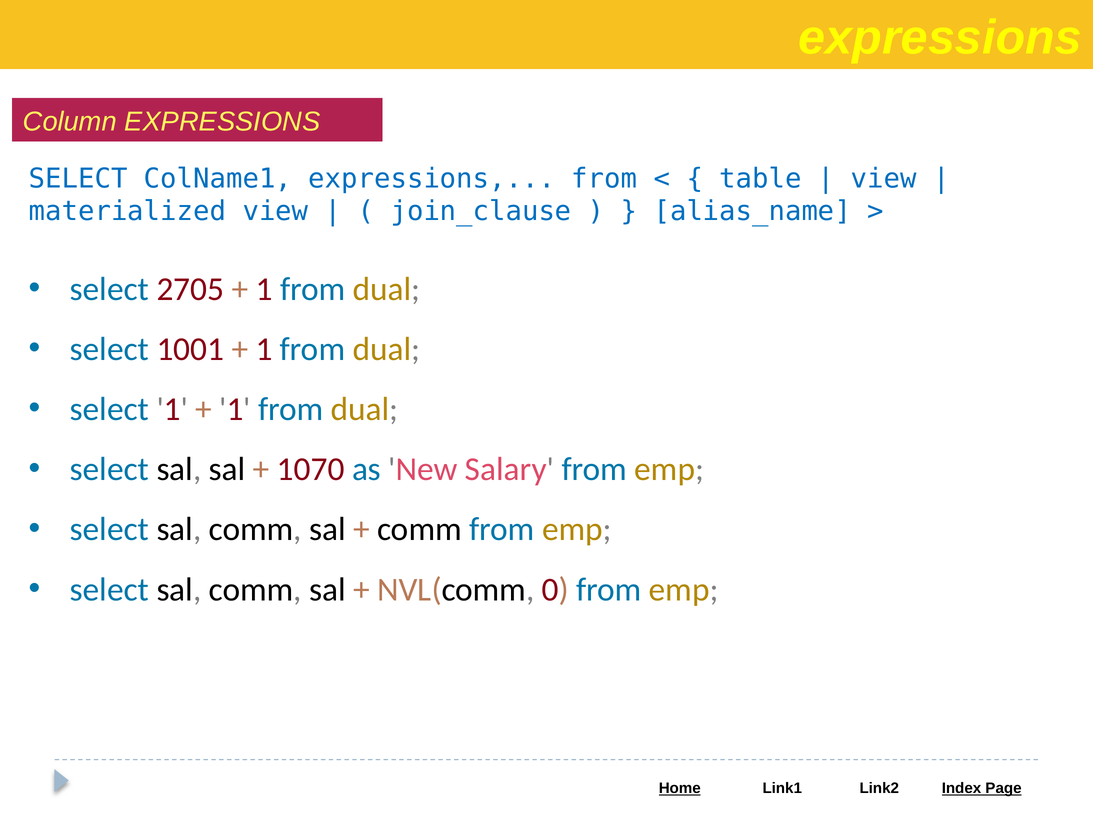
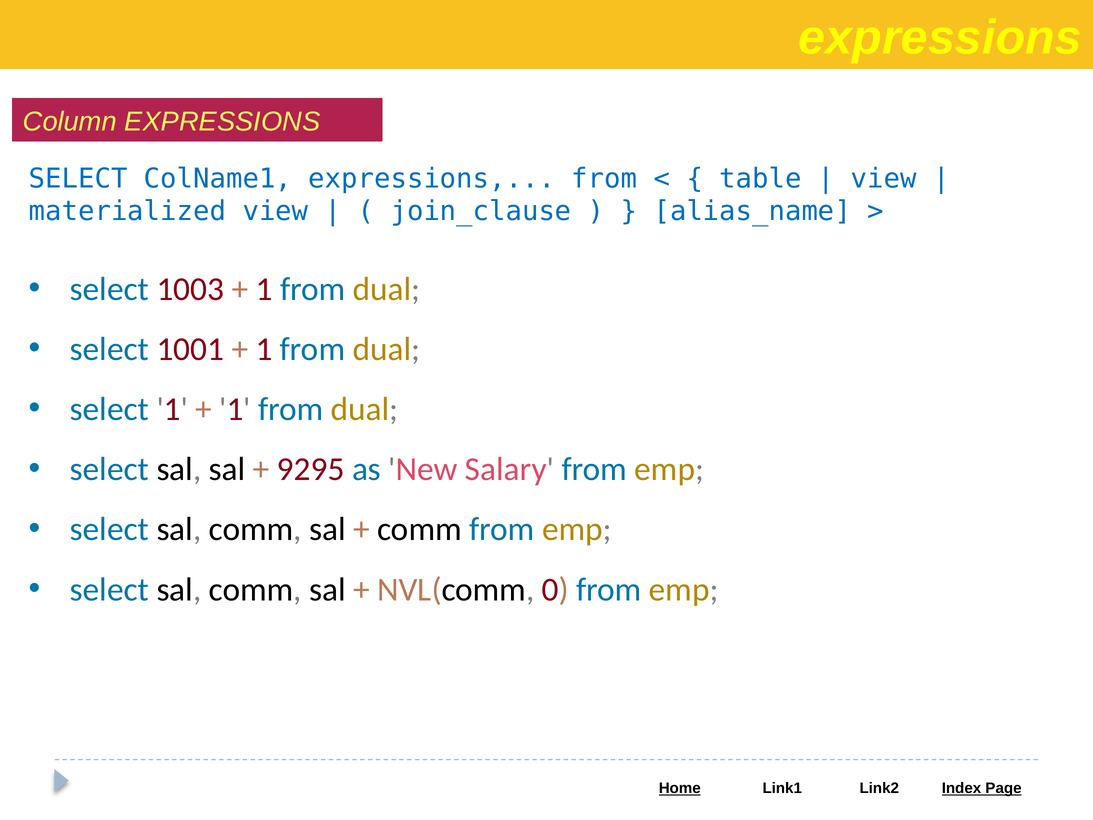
2705: 2705 -> 1003
1070: 1070 -> 9295
